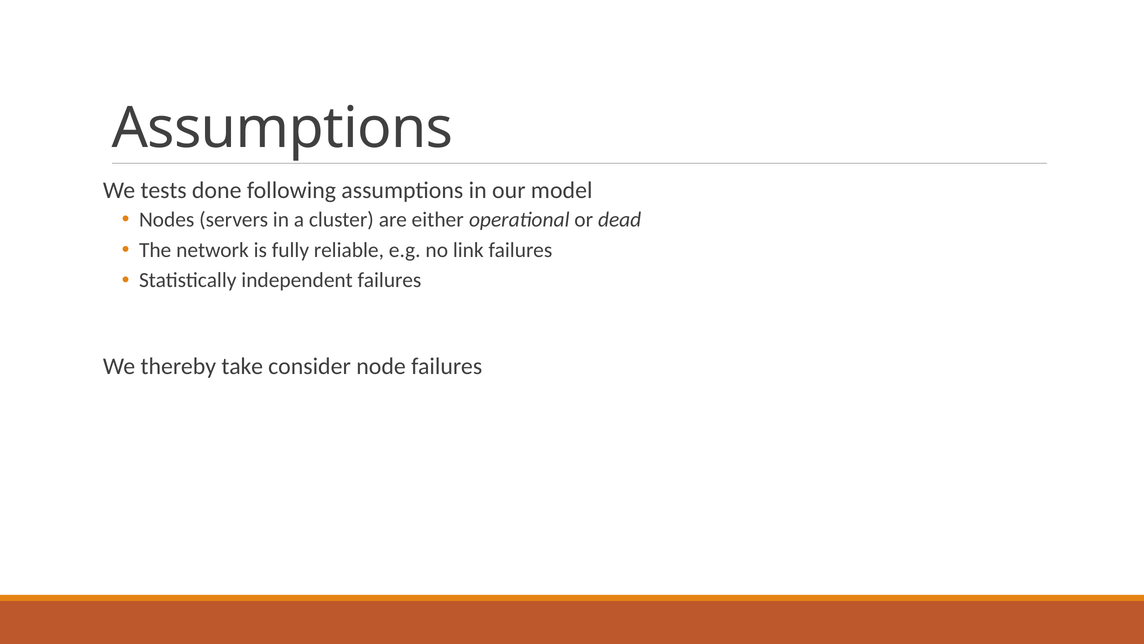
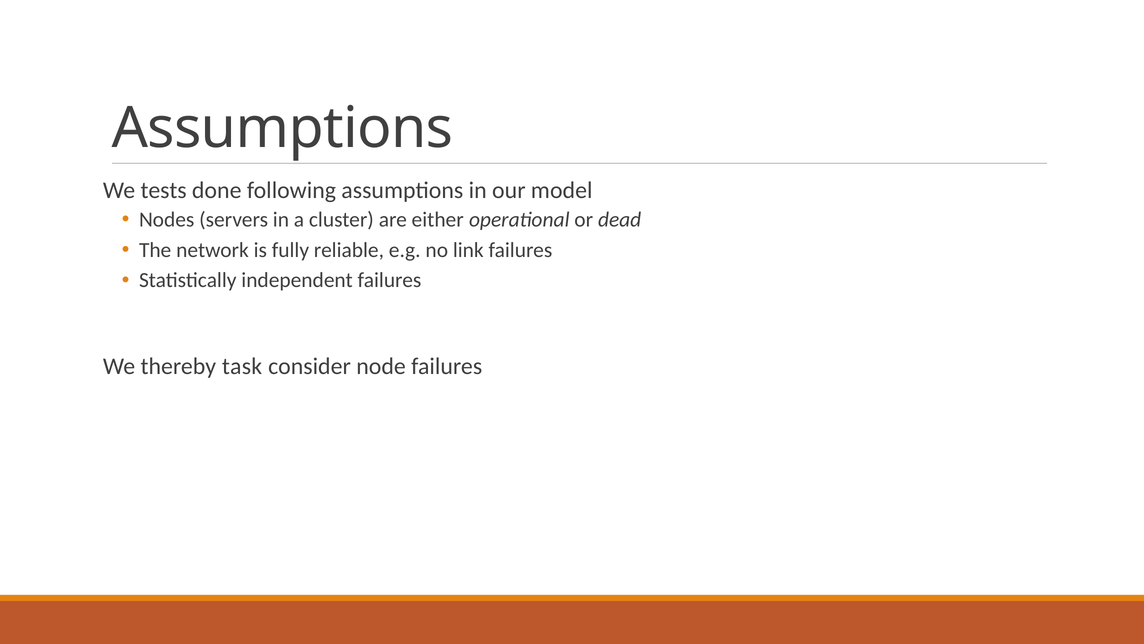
take: take -> task
